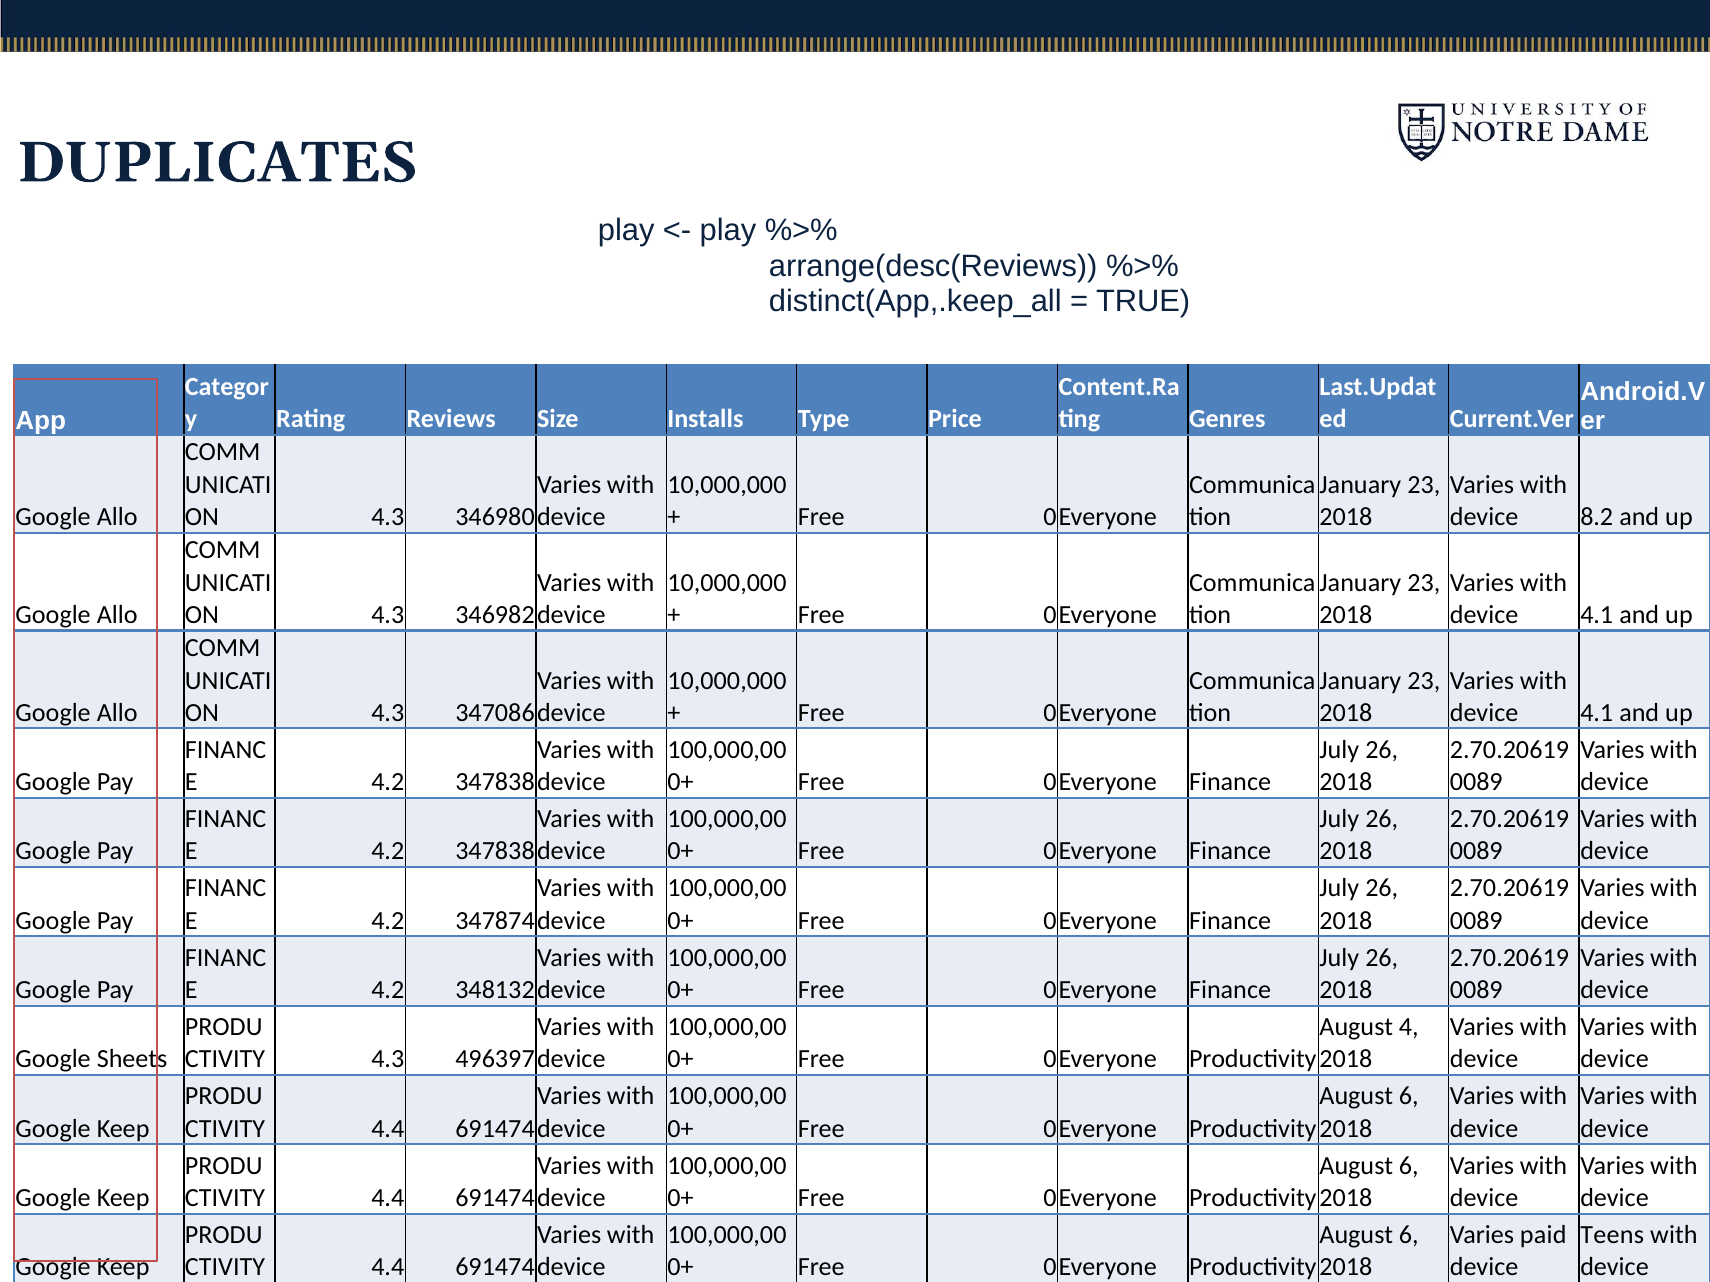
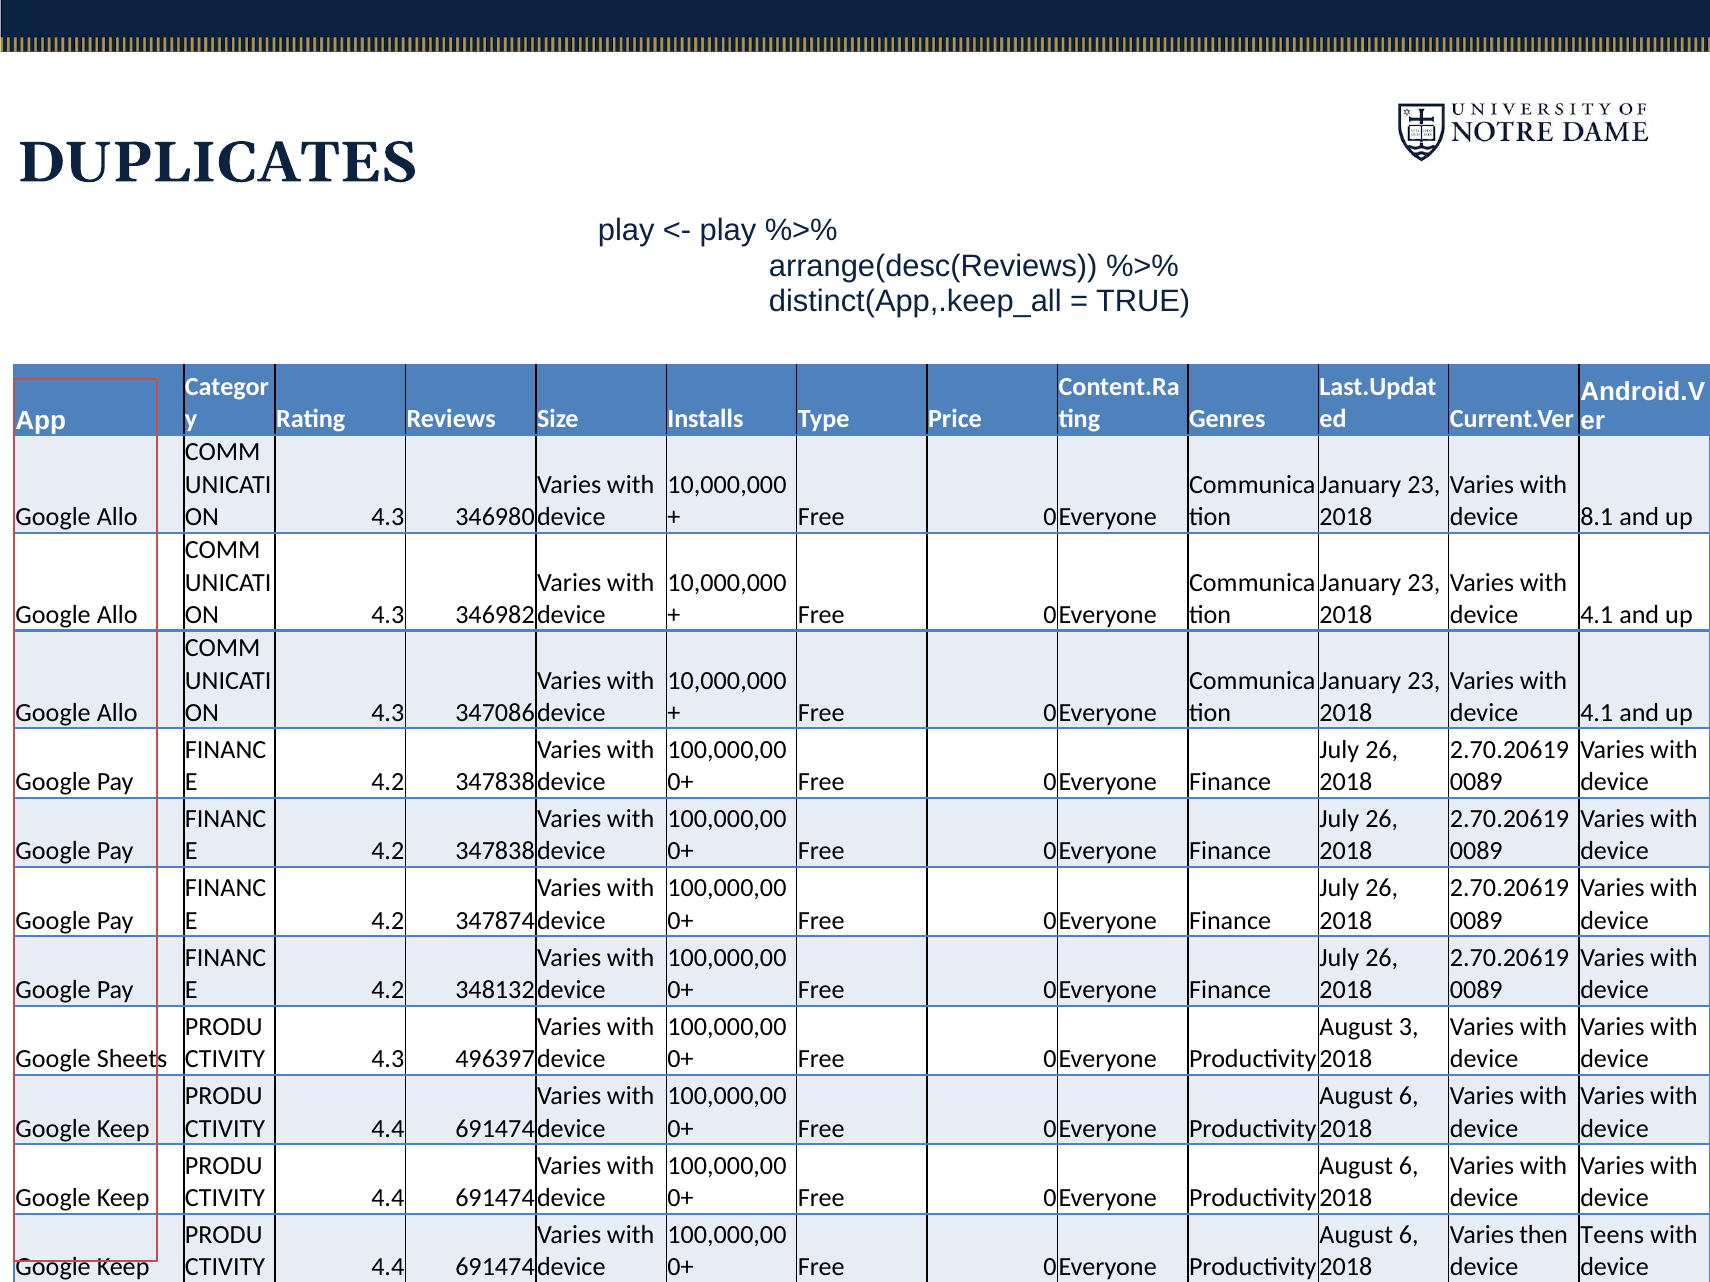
8.2: 8.2 -> 8.1
4: 4 -> 3
paid: paid -> then
